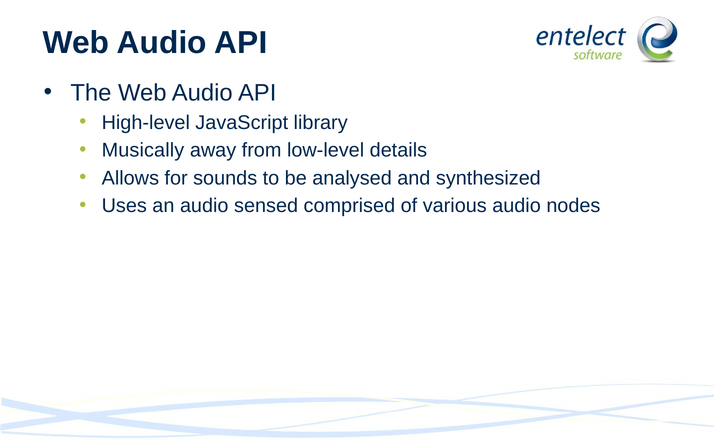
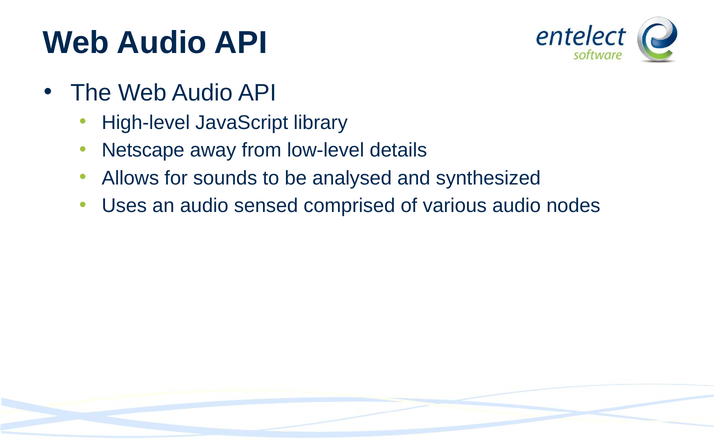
Musically: Musically -> Netscape
